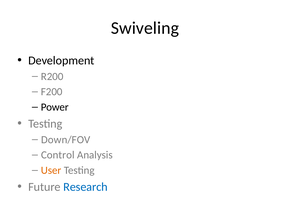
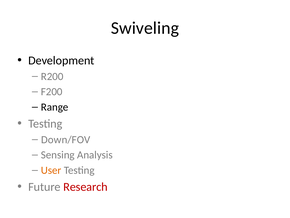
Power: Power -> Range
Control: Control -> Sensing
Research colour: blue -> red
